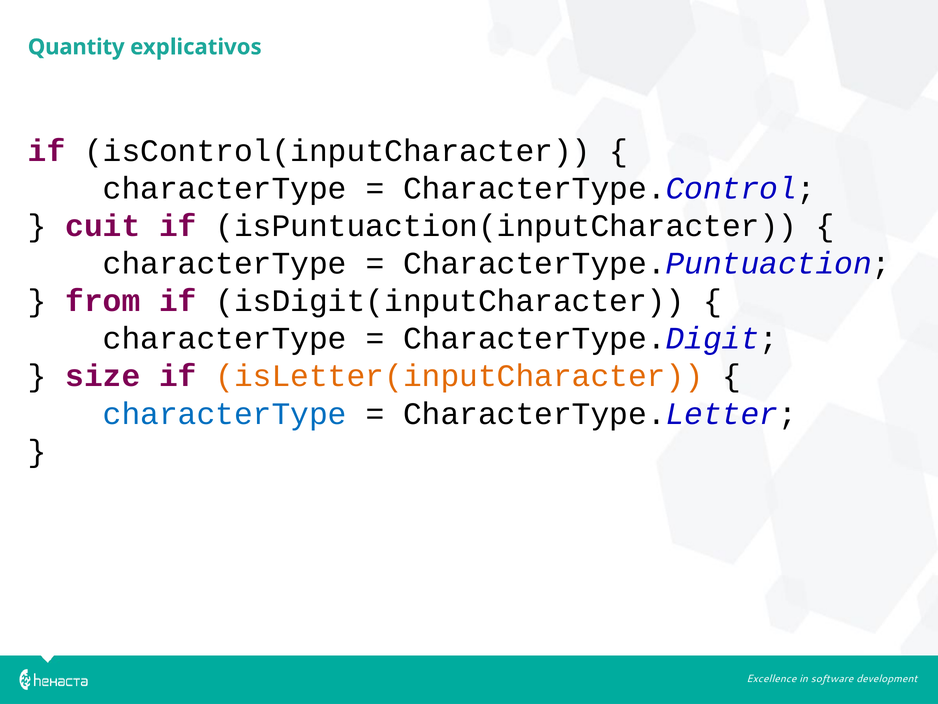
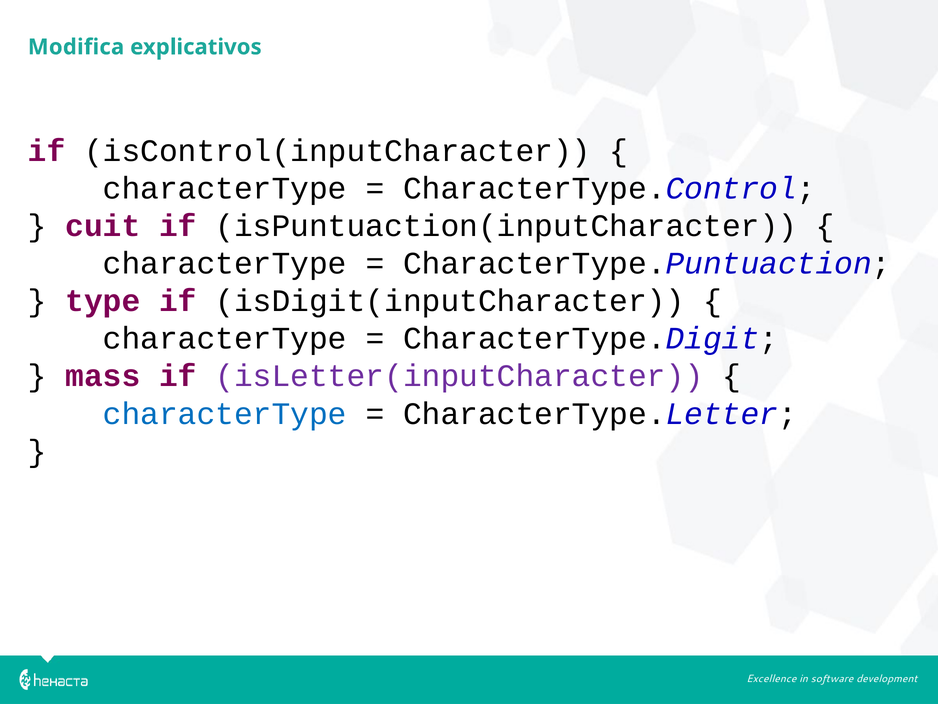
Quantity: Quantity -> Modifica
from: from -> type
size: size -> mass
isLetter(inputCharacter colour: orange -> purple
